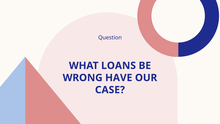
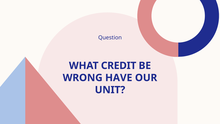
LOANS: LOANS -> CREDIT
CASE: CASE -> UNIT
